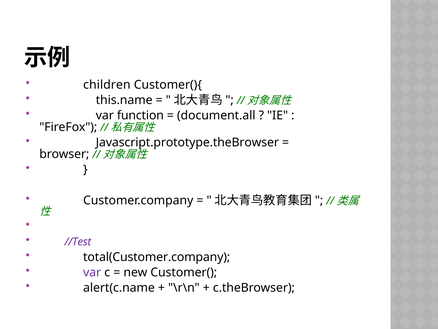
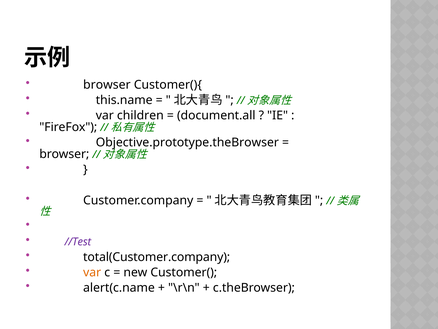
children at (107, 85): children -> browser
function: function -> children
Javascript.prototype.theBrowser: Javascript.prototype.theBrowser -> Objective.prototype.theBrowser
var at (92, 272) colour: purple -> orange
